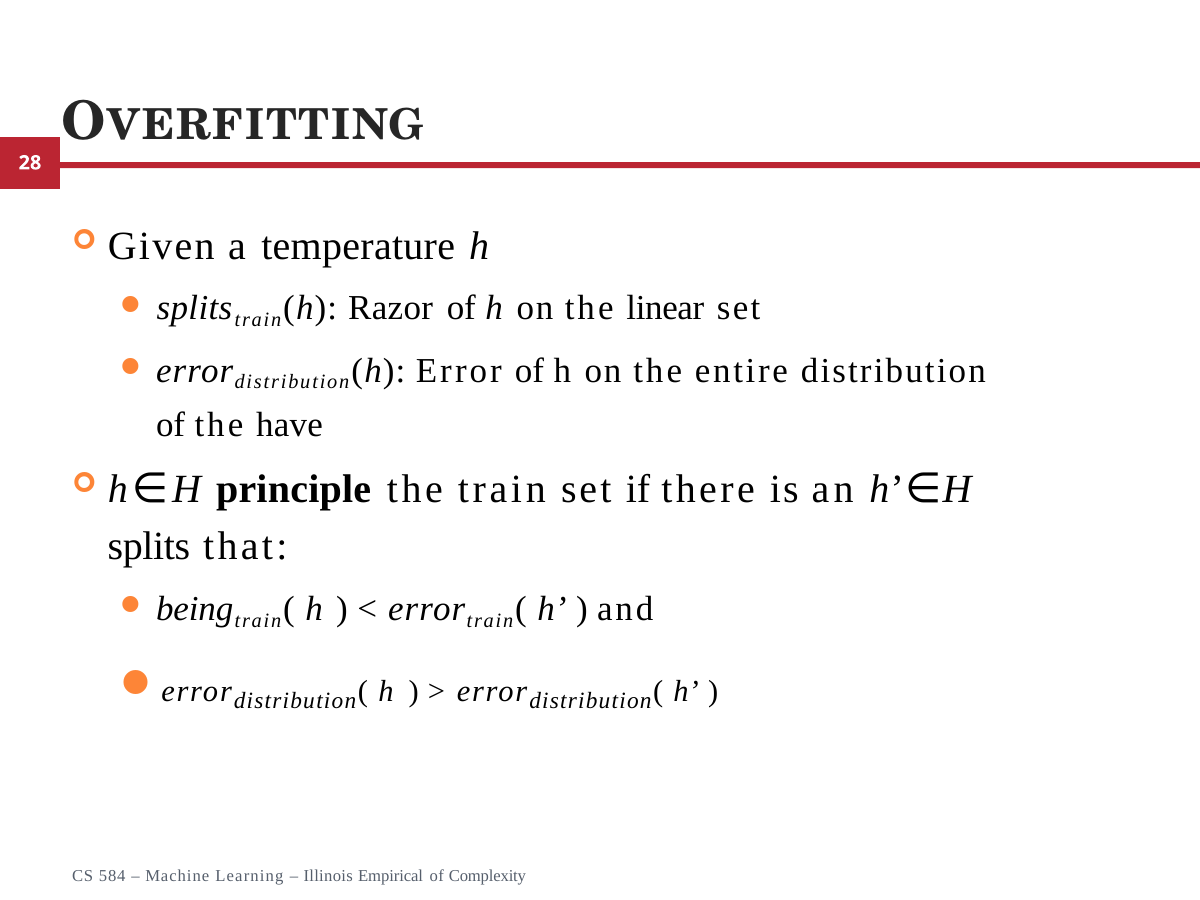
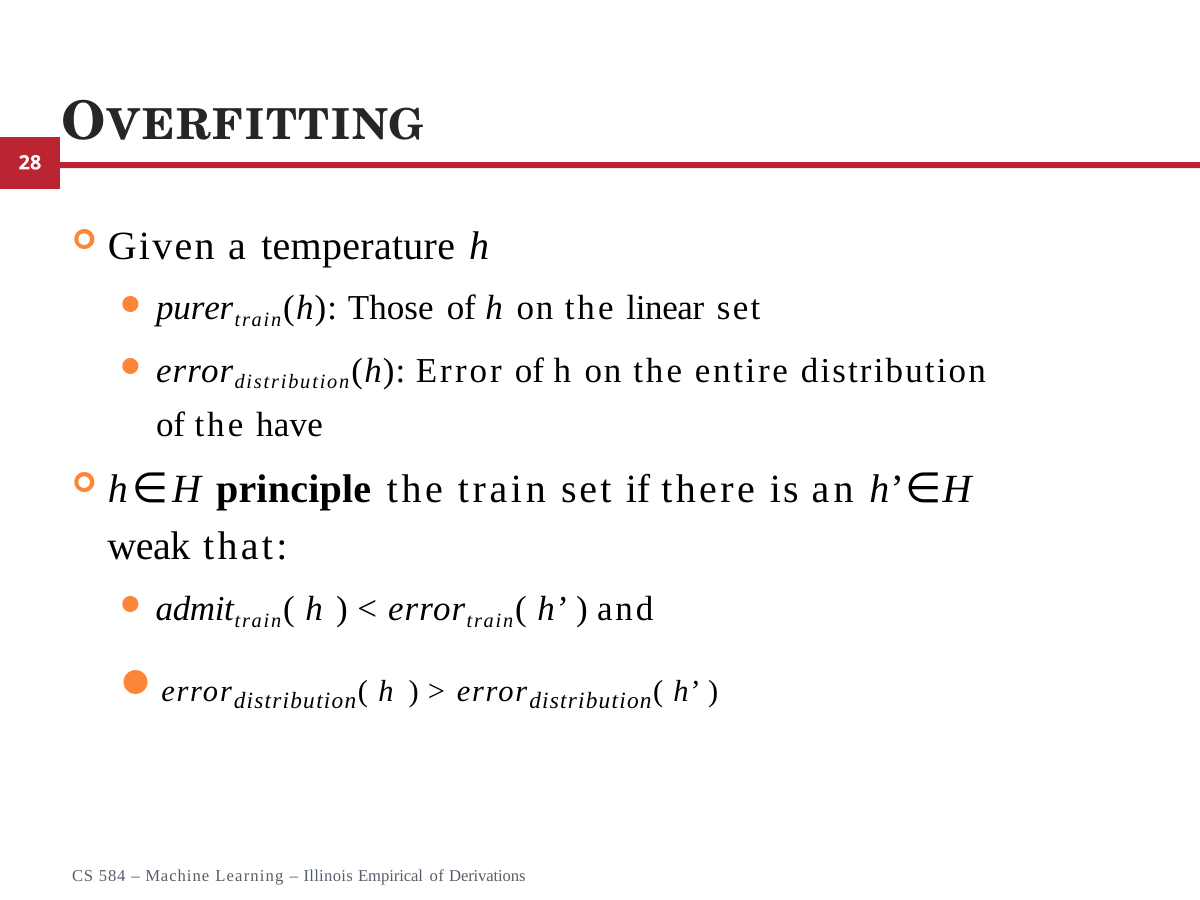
splits at (194, 308): splits -> purer
Razor: Razor -> Those
splits at (149, 546): splits -> weak
being: being -> admit
Complexity: Complexity -> Derivations
